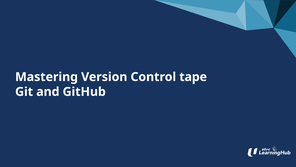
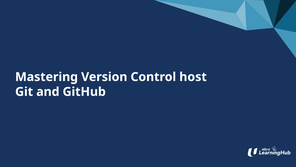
tape: tape -> host
